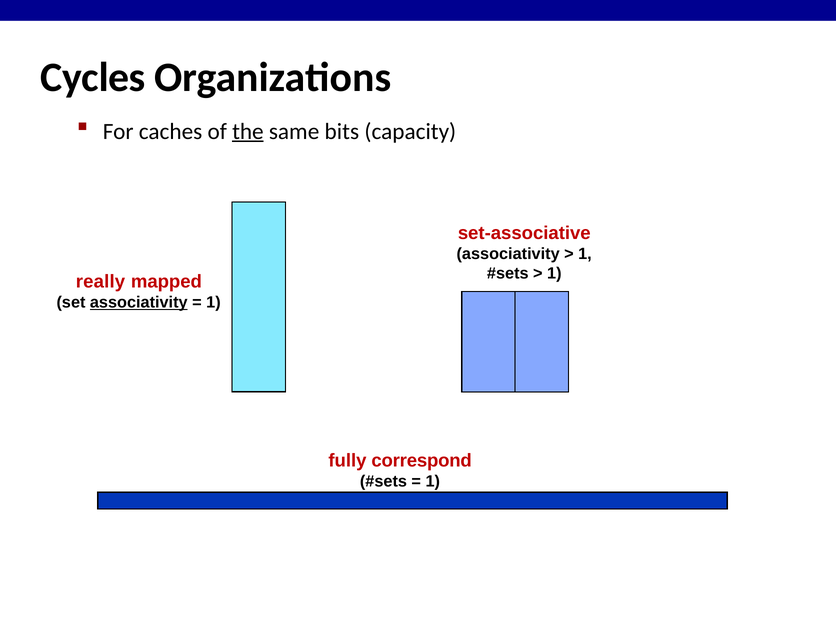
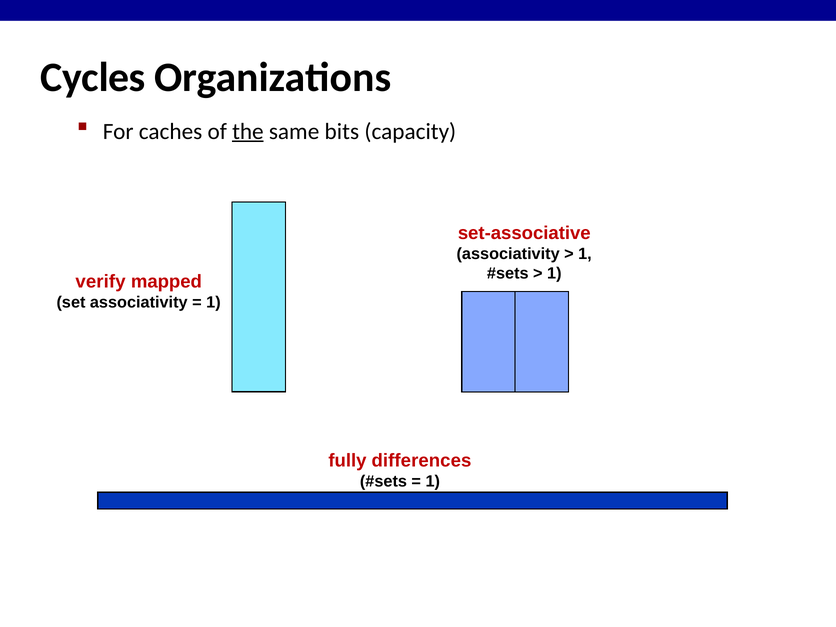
really: really -> verify
associativity at (139, 302) underline: present -> none
correspond: correspond -> differences
